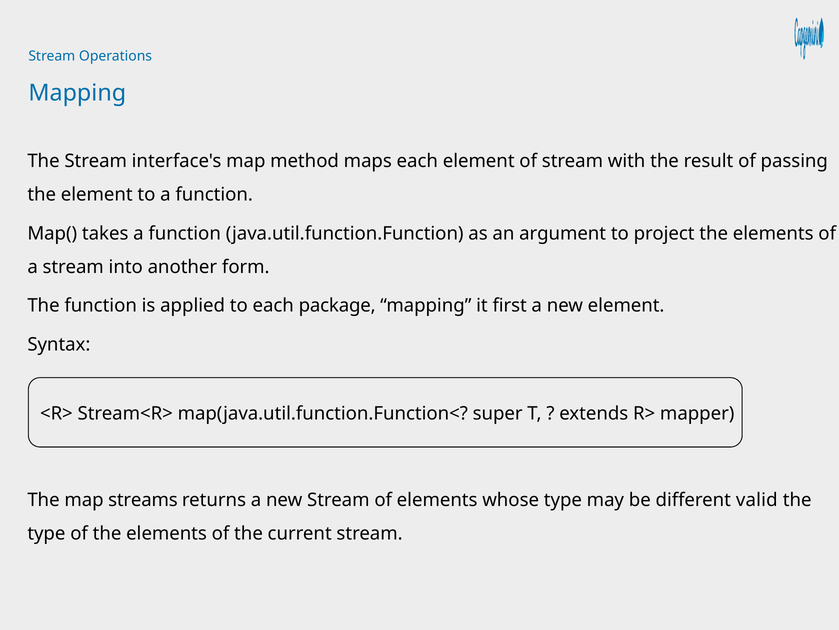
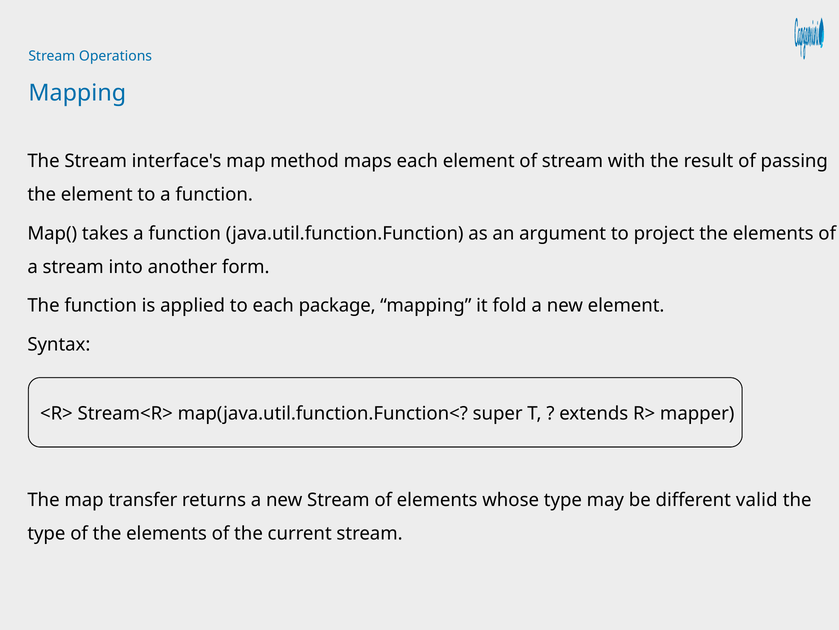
first: first -> fold
streams: streams -> transfer
